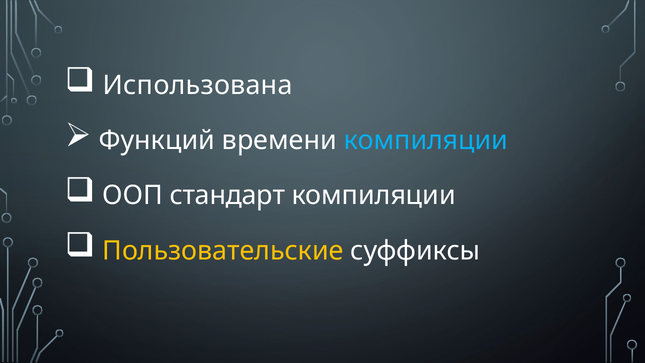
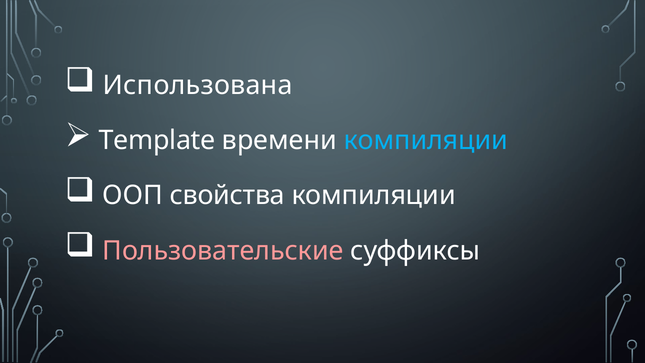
Функций: Функций -> Template
стандарт: стандарт -> свойства
Пользовательские colour: yellow -> pink
